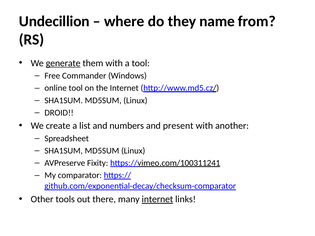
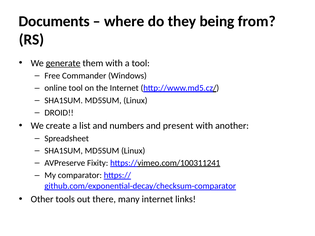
Undecillion: Undecillion -> Documents
name: name -> being
internet at (157, 199) underline: present -> none
